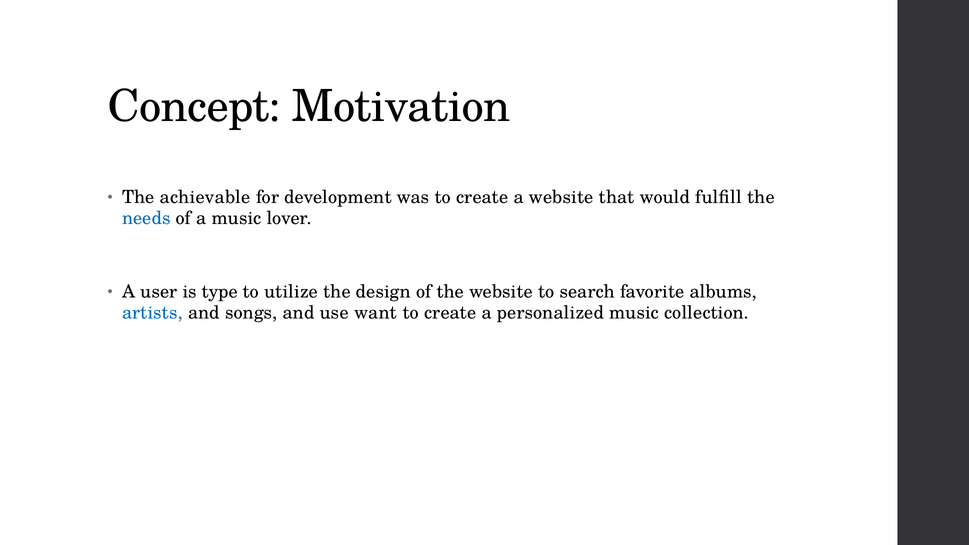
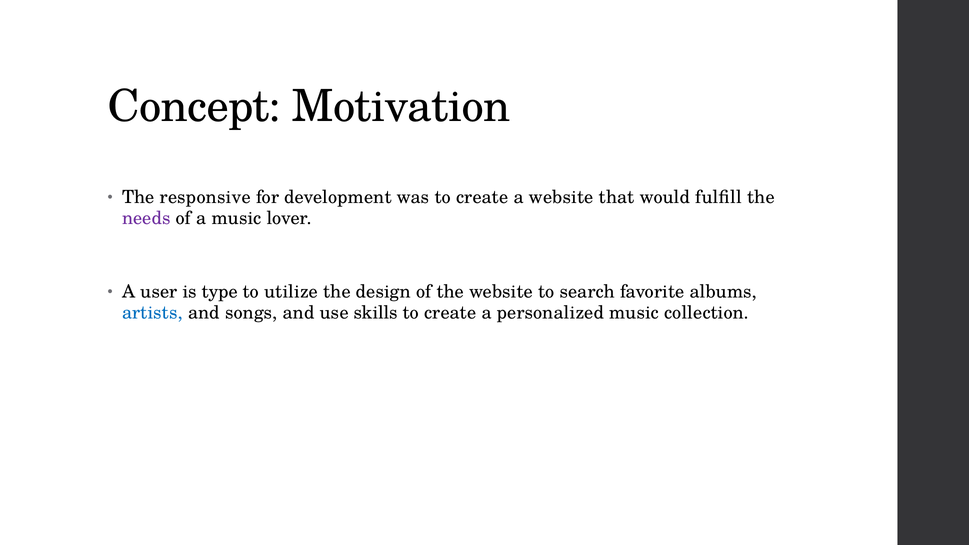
achievable: achievable -> responsive
needs colour: blue -> purple
want: want -> skills
